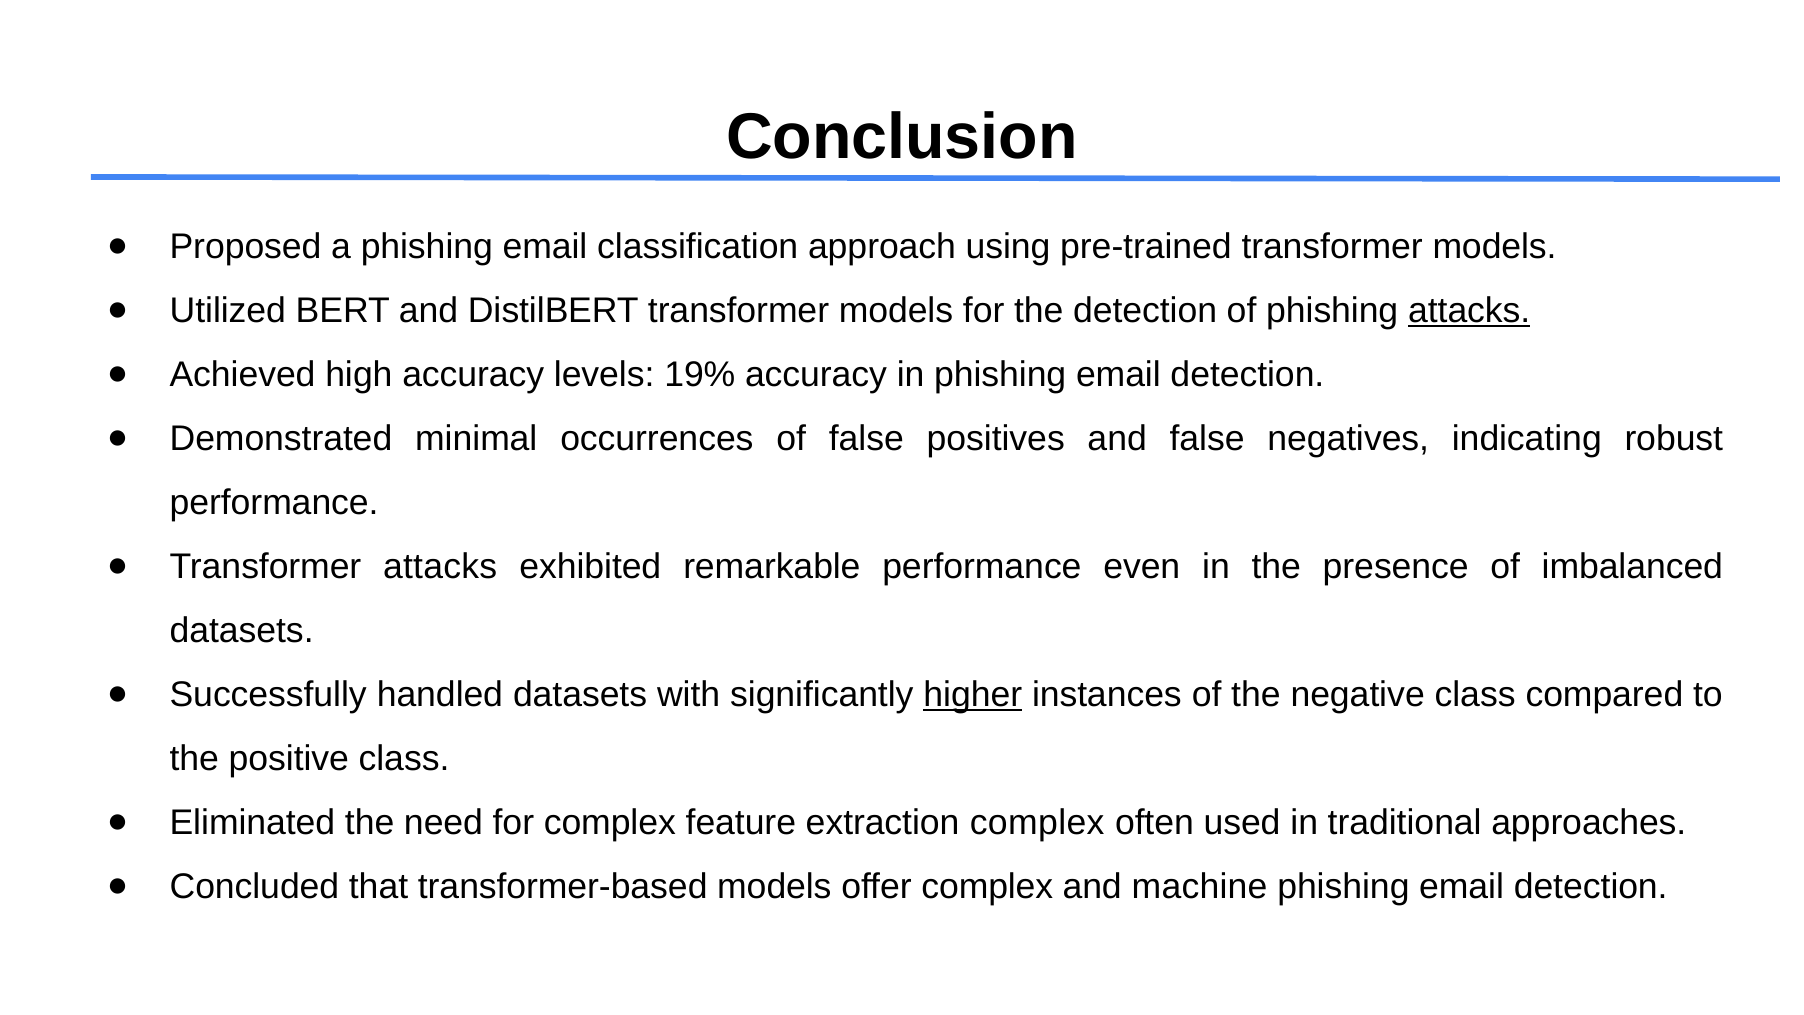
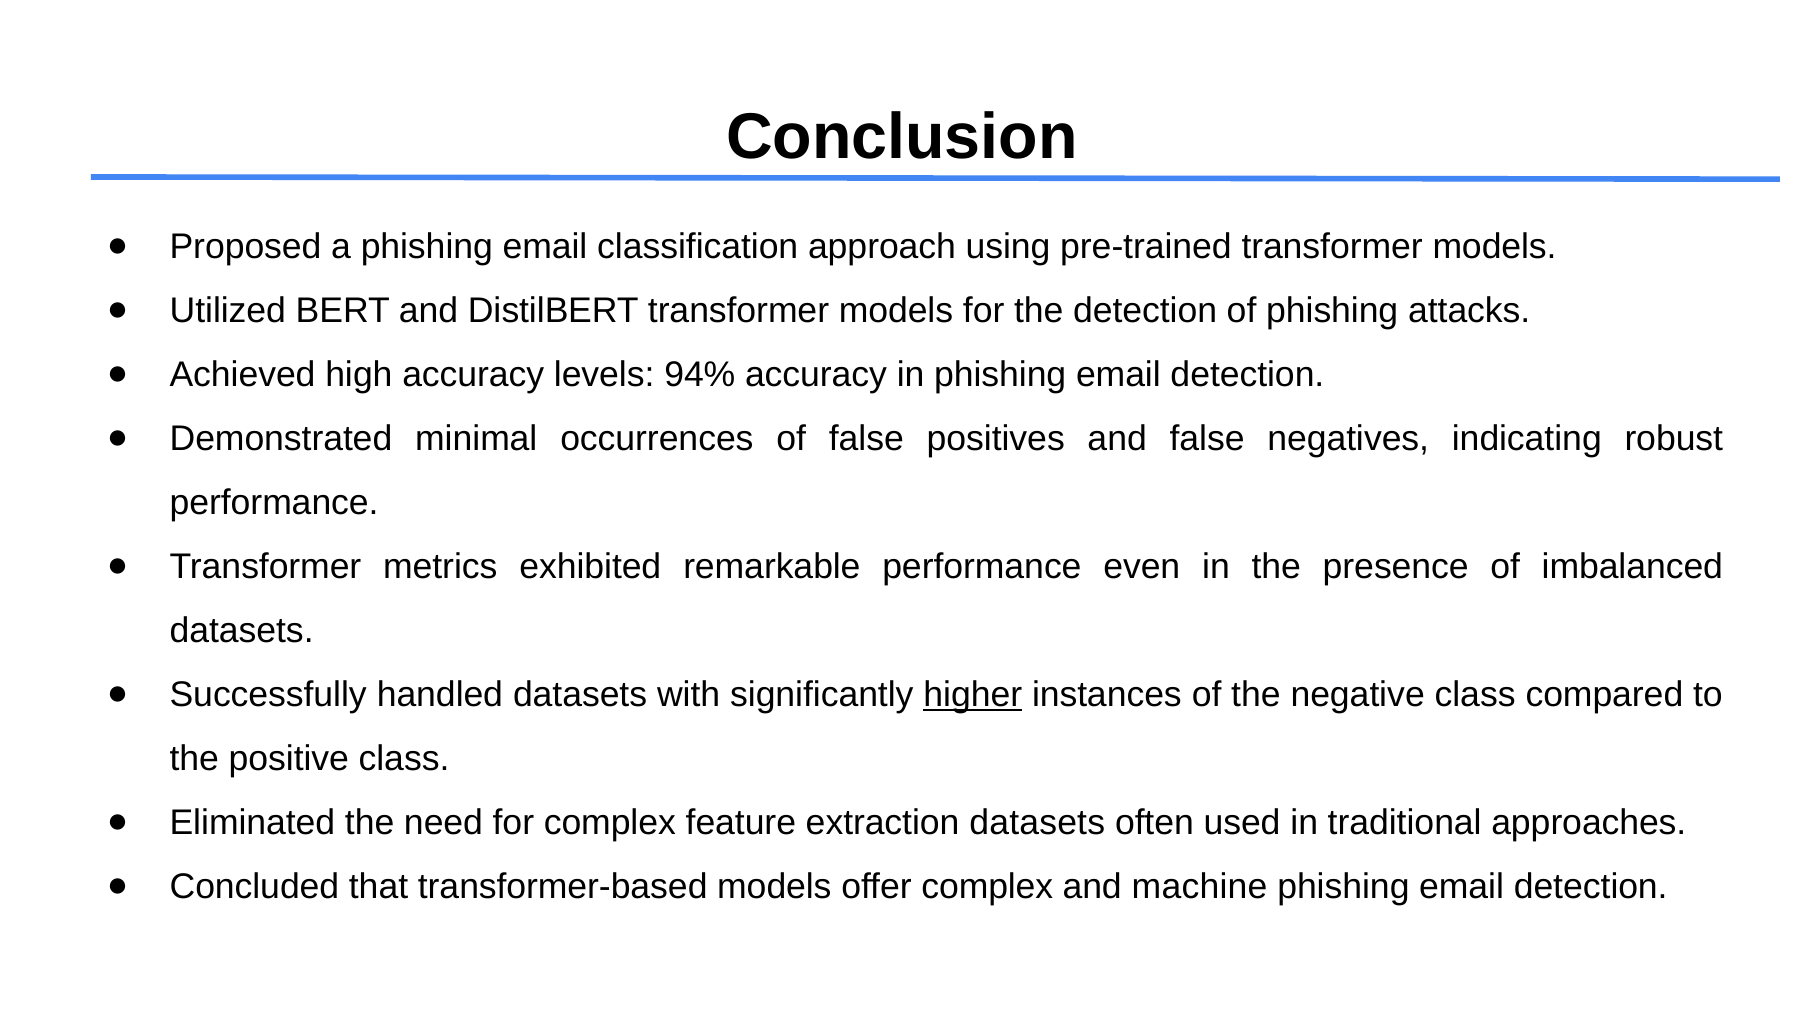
attacks at (1469, 310) underline: present -> none
19%: 19% -> 94%
Transformer attacks: attacks -> metrics
extraction complex: complex -> datasets
